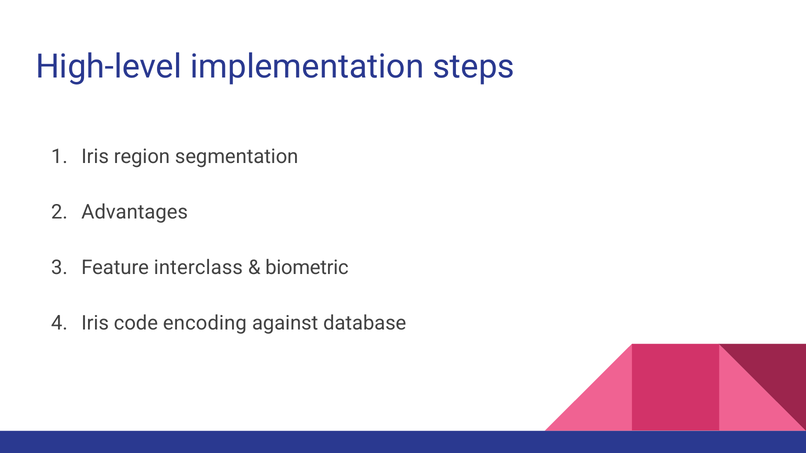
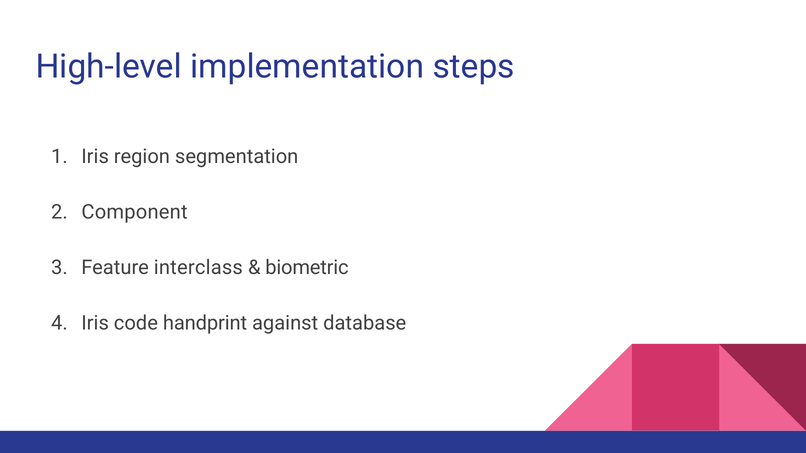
Advantages: Advantages -> Component
encoding: encoding -> handprint
